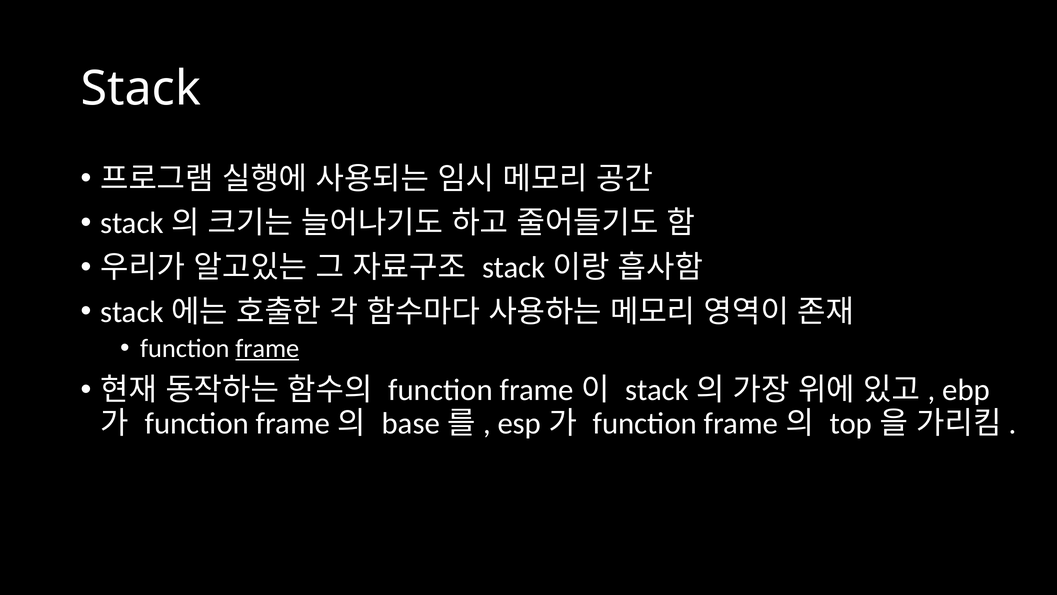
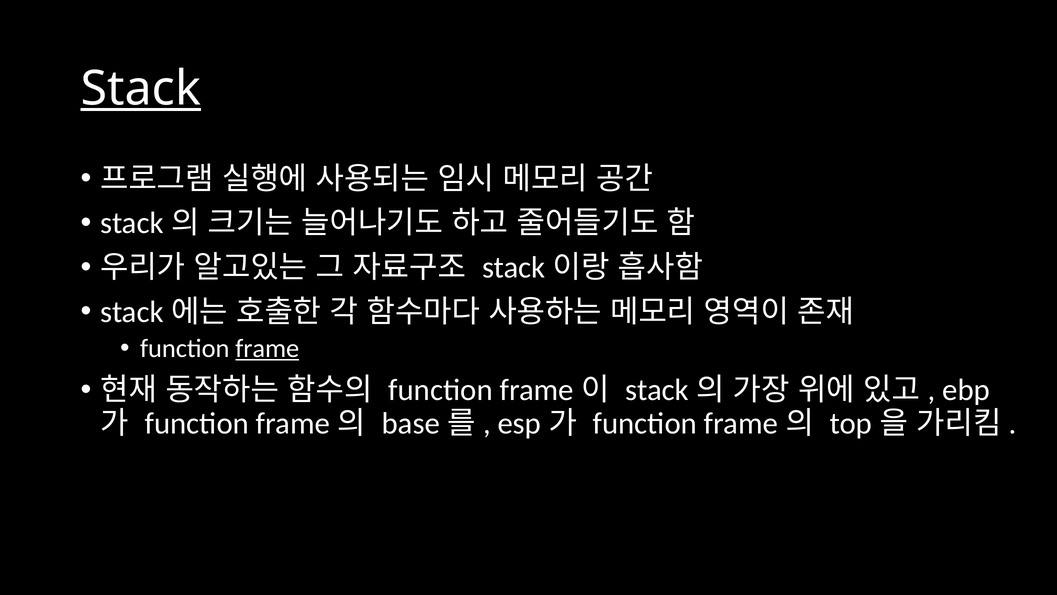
Stack underline: none -> present
